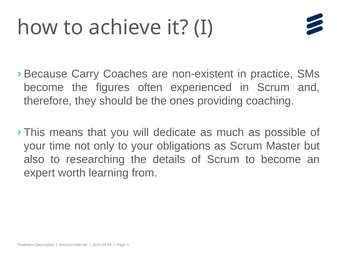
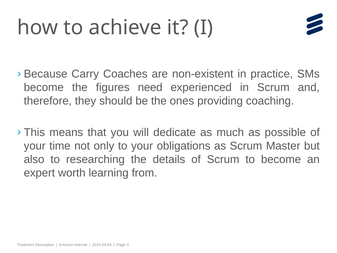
often: often -> need
